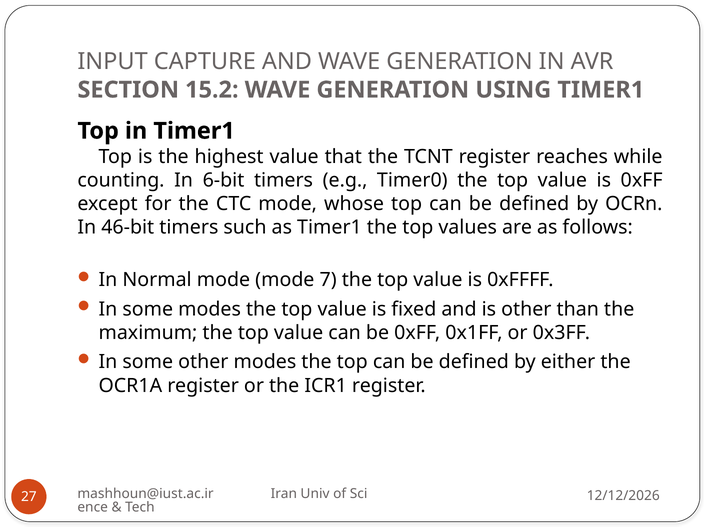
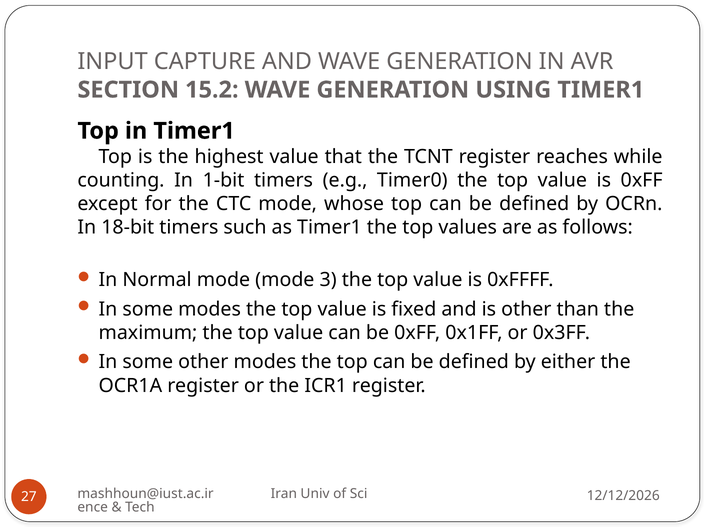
6-bit: 6-bit -> 1-bit
46-bit: 46-bit -> 18-bit
7: 7 -> 3
